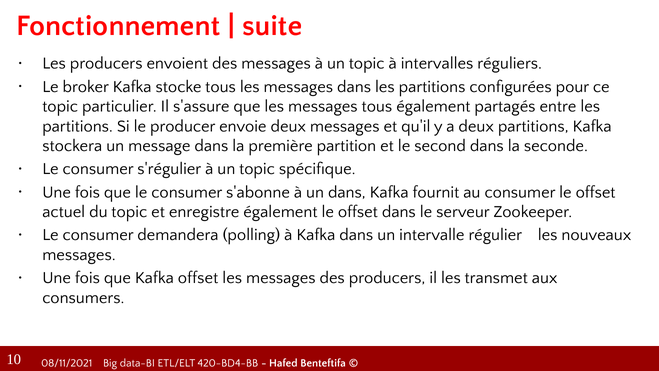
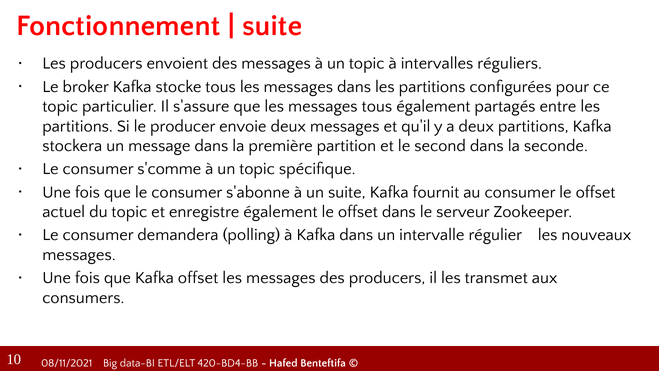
s'régulier: s'régulier -> s'comme
un dans: dans -> suite
